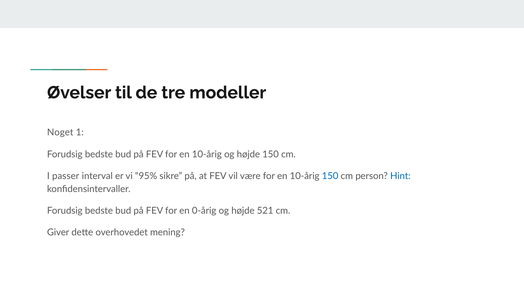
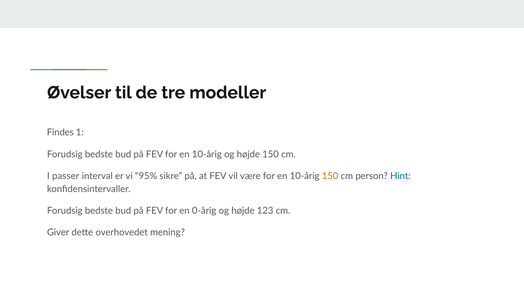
Noget: Noget -> Findes
150 at (330, 176) colour: blue -> orange
521: 521 -> 123
